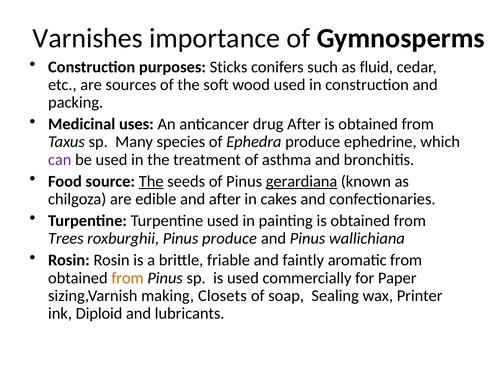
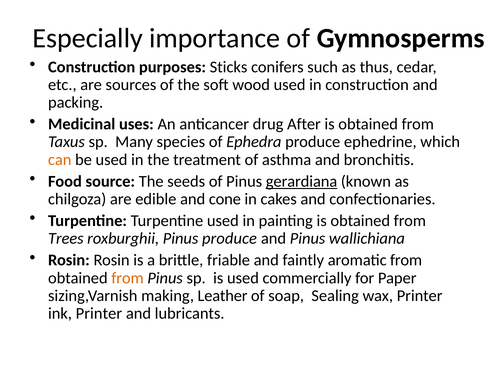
Varnishes: Varnishes -> Especially
fluid: fluid -> thus
can colour: purple -> orange
The at (151, 181) underline: present -> none
and after: after -> cone
Closets: Closets -> Leather
ink Diploid: Diploid -> Printer
